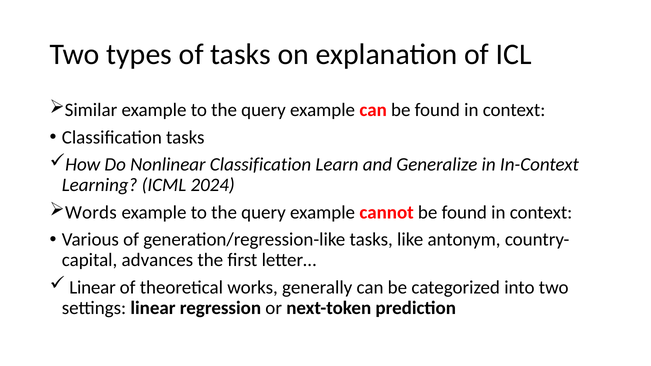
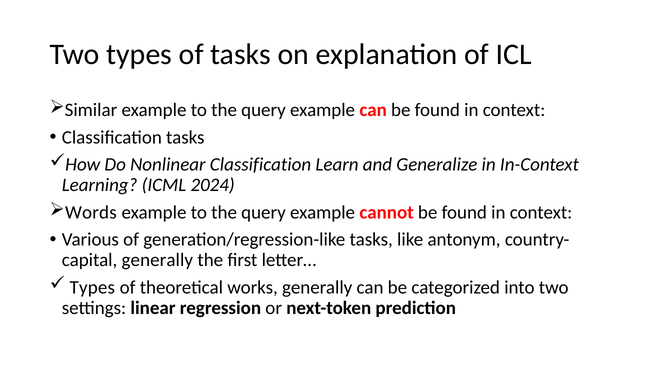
advances at (157, 260): advances -> generally
Linear at (93, 288): Linear -> Types
